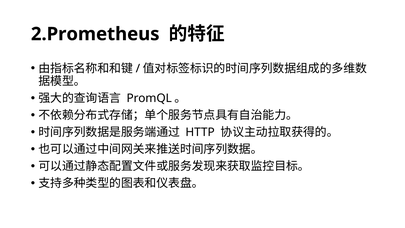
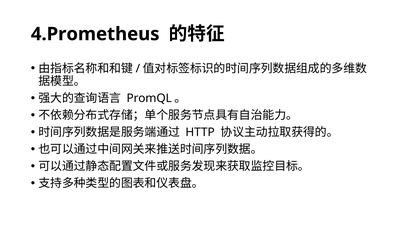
2.Prometheus: 2.Prometheus -> 4.Prometheus
